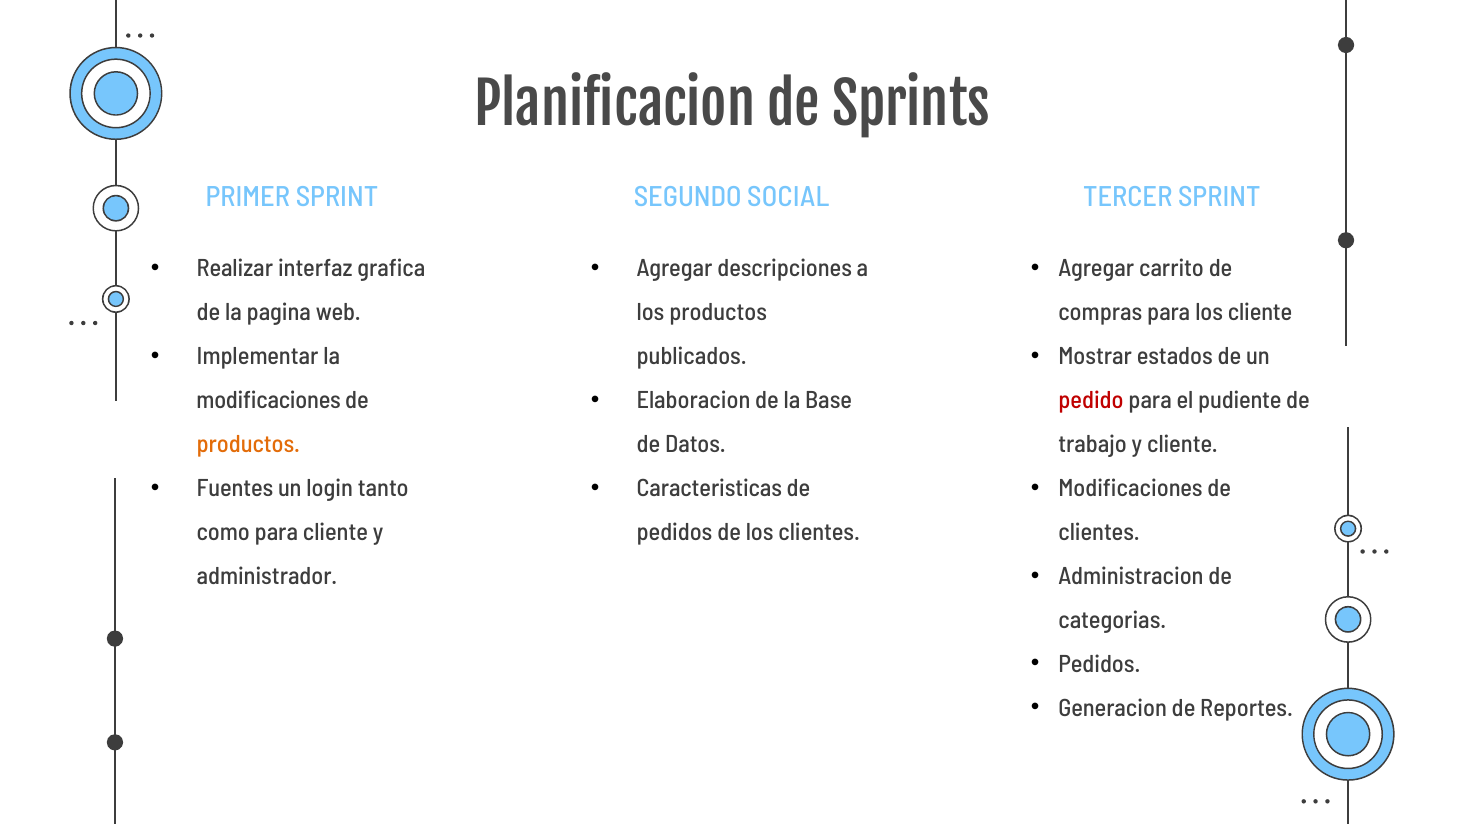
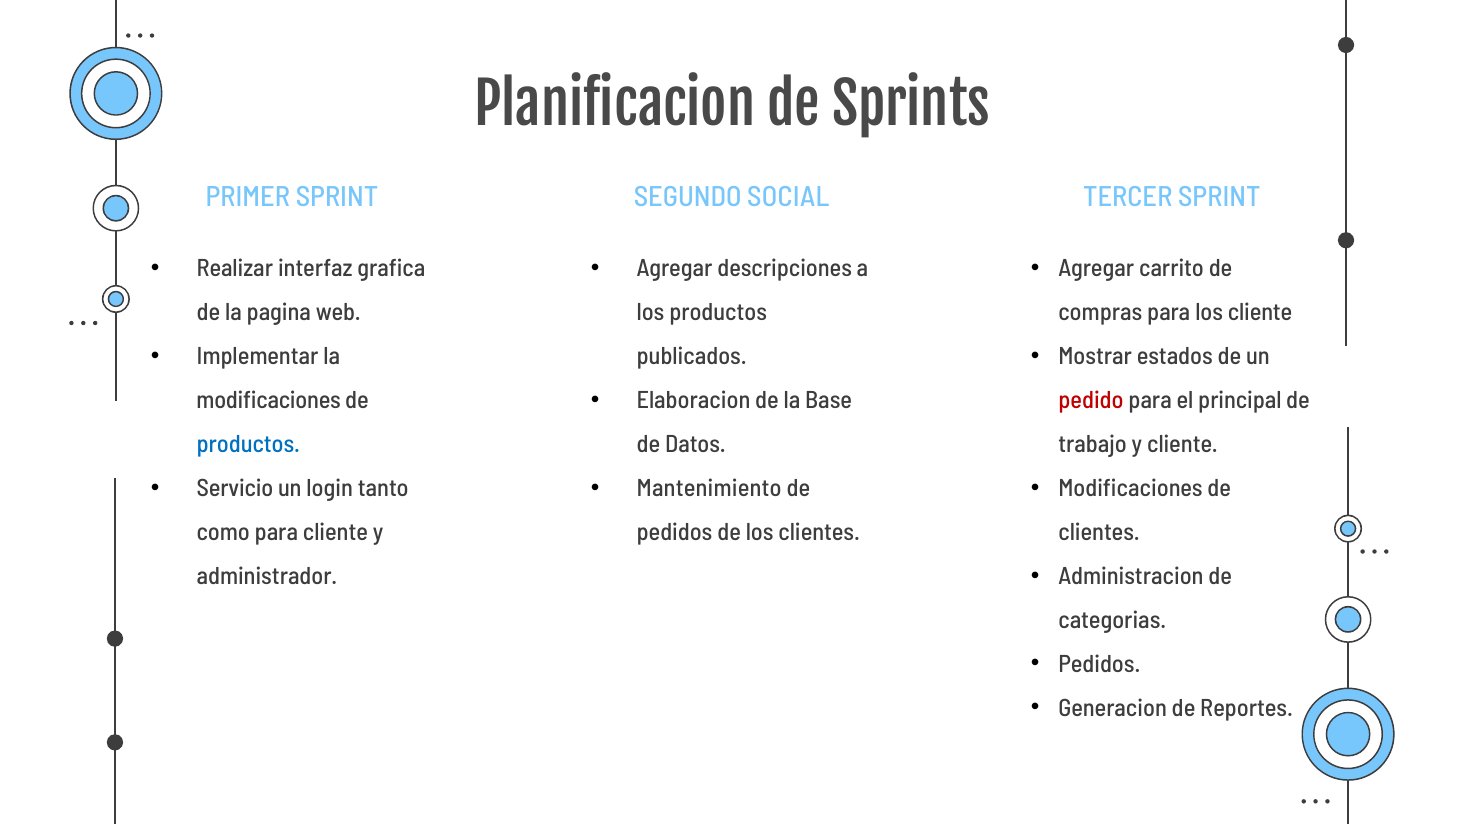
pudiente: pudiente -> principal
productos at (248, 444) colour: orange -> blue
Fuentes: Fuentes -> Servicio
Caracteristicas: Caracteristicas -> Mantenimiento
